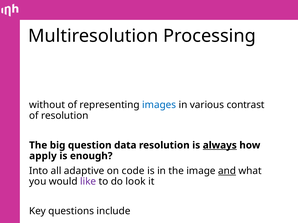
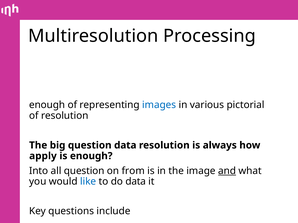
without at (47, 105): without -> enough
contrast: contrast -> pictorial
always underline: present -> none
all adaptive: adaptive -> question
code: code -> from
like colour: purple -> blue
do look: look -> data
